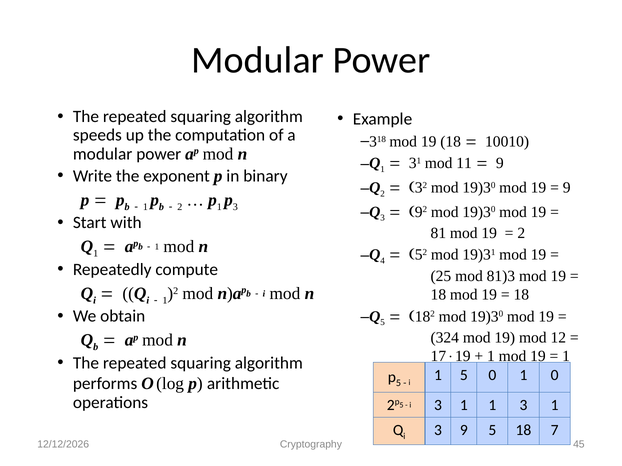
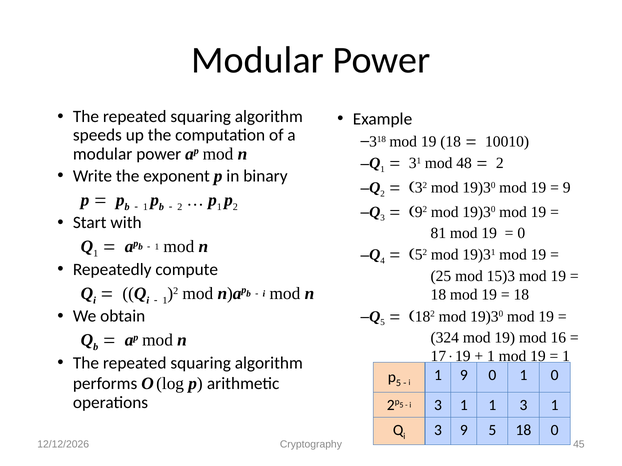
11: 11 -> 48
9 at (500, 163): 9 -> 2
p 3: 3 -> 2
2 at (521, 233): 2 -> 0
81)3: 81)3 -> 15)3
12: 12 -> 16
1 5: 5 -> 9
18 7: 7 -> 0
